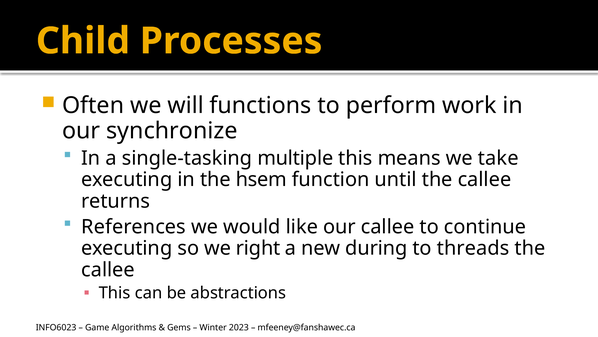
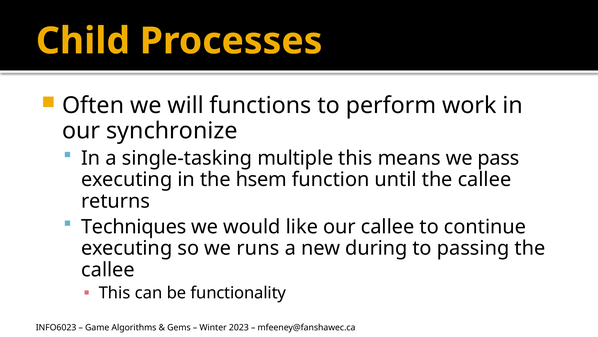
take: take -> pass
References: References -> Techniques
right: right -> runs
threads: threads -> passing
abstractions: abstractions -> functionality
